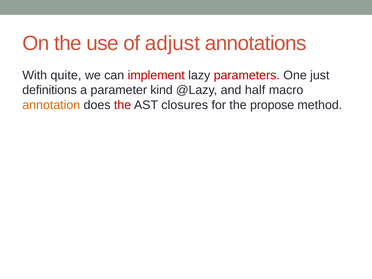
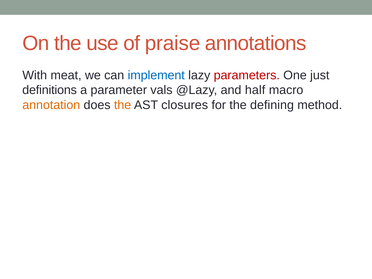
adjust: adjust -> praise
quite: quite -> meat
implement colour: red -> blue
kind: kind -> vals
the at (123, 105) colour: red -> orange
propose: propose -> defining
